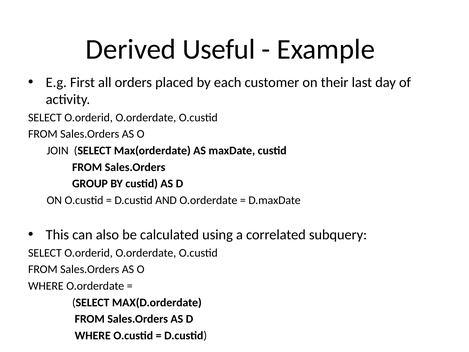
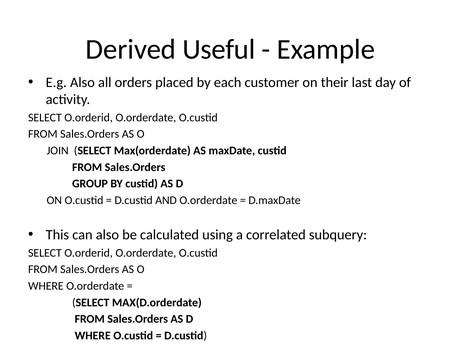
E.g First: First -> Also
